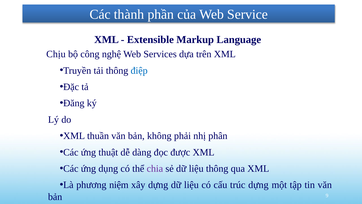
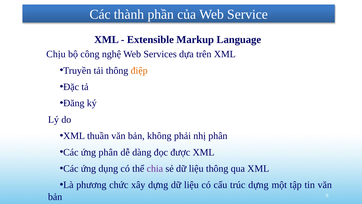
điệp colour: blue -> orange
ứng thuật: thuật -> phân
niệm: niệm -> chức
